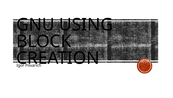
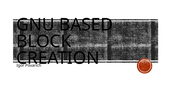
USING: USING -> BASED
